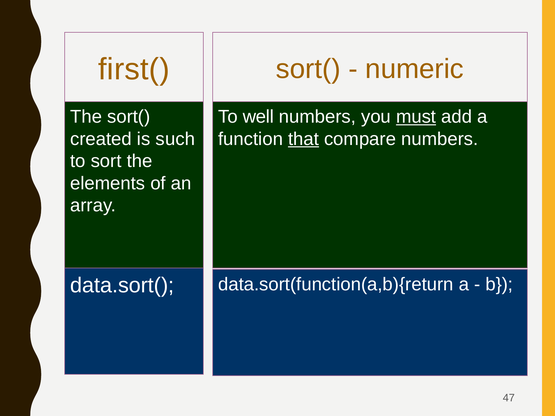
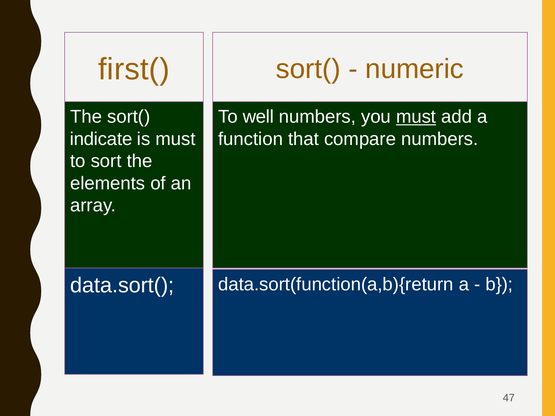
created: created -> indicate
is such: such -> must
that underline: present -> none
